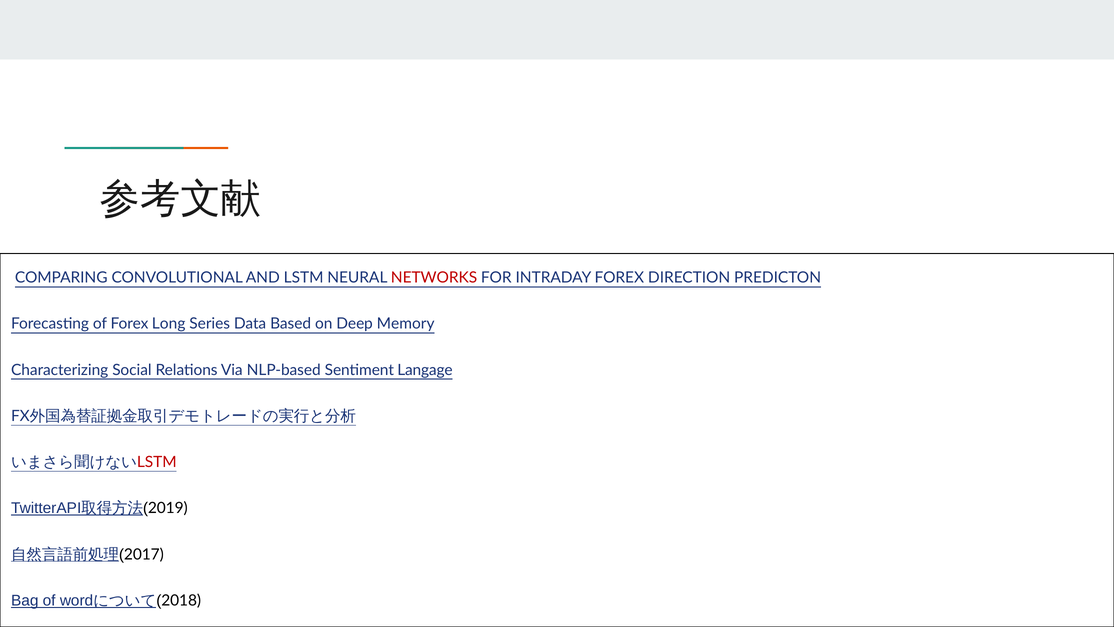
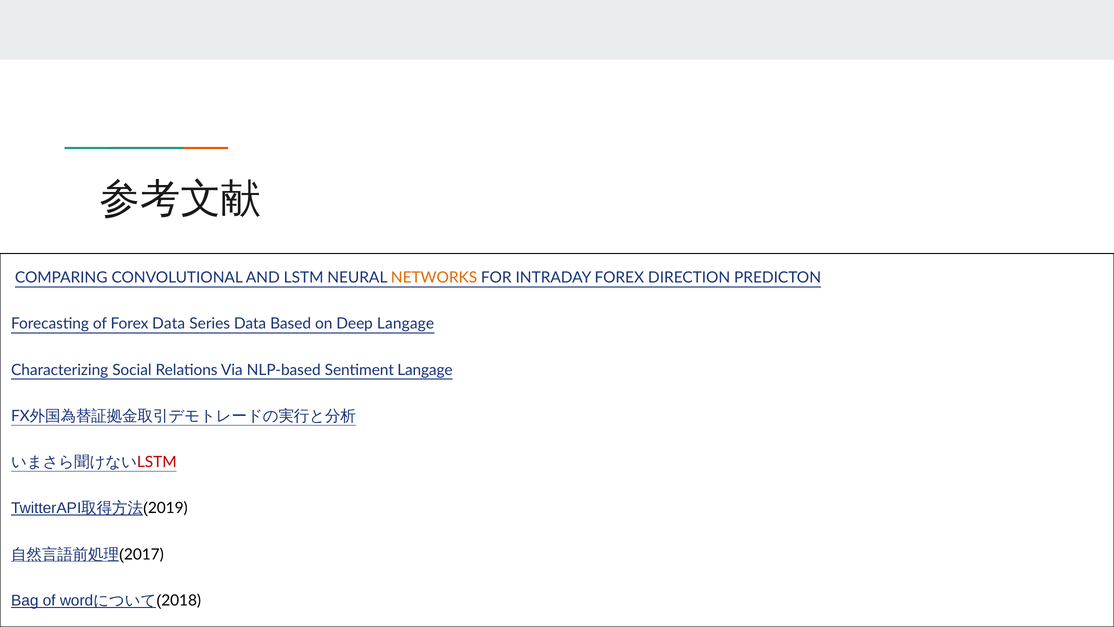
NETWORKS colour: red -> orange
Forex Long: Long -> Data
Deep Memory: Memory -> Langage
